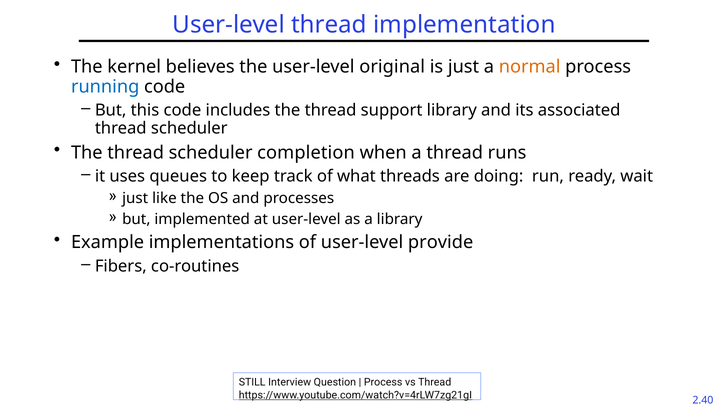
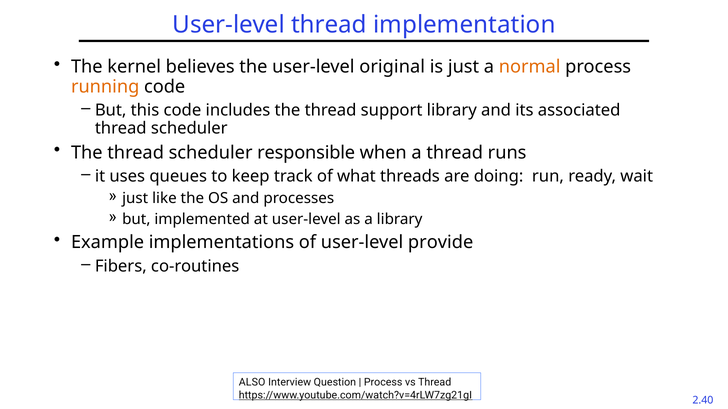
running colour: blue -> orange
completion: completion -> responsible
STILL: STILL -> ALSO
